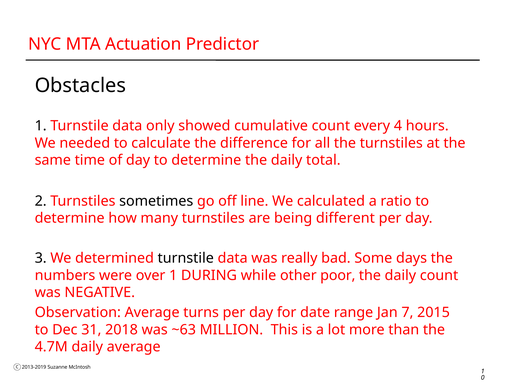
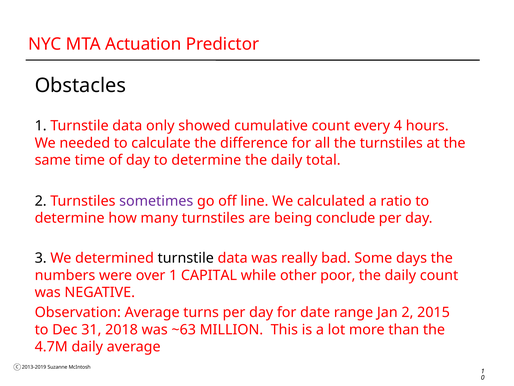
sometimes colour: black -> purple
different: different -> conclude
DURING: DURING -> CAPITAL
Jan 7: 7 -> 2
